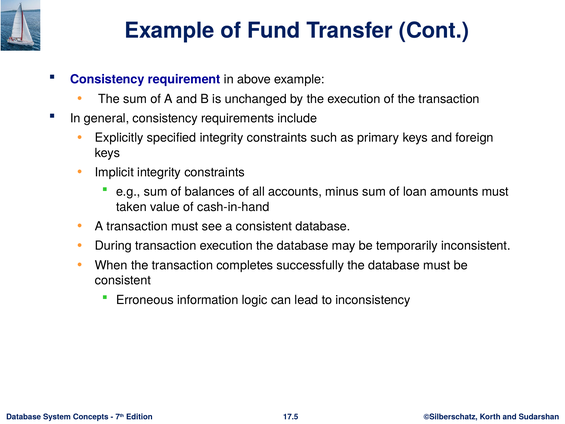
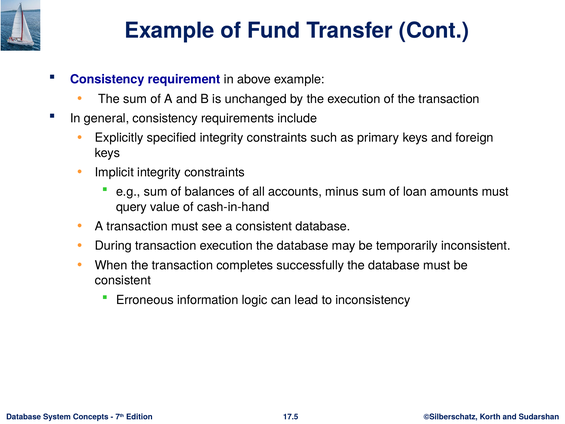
taken: taken -> query
